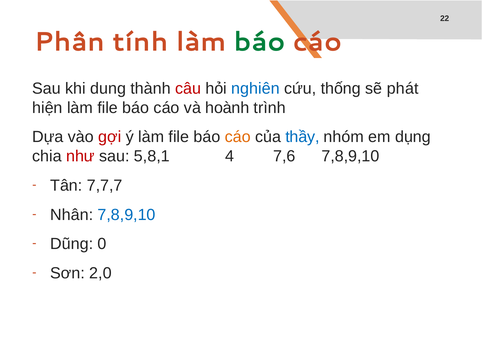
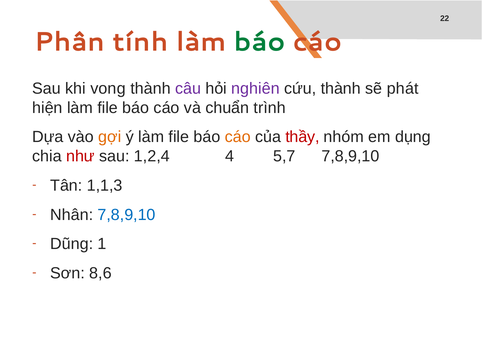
dung: dung -> vong
câu colour: red -> purple
nghiên colour: blue -> purple
cứu thống: thống -> thành
hoành: hoành -> chuẩn
gợi colour: red -> orange
thầy colour: blue -> red
5,8,1: 5,8,1 -> 1,2,4
7,6: 7,6 -> 5,7
7,7,7: 7,7,7 -> 1,1,3
0: 0 -> 1
2,0: 2,0 -> 8,6
